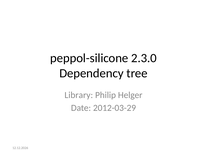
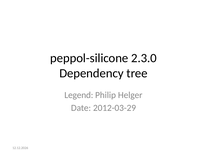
Library: Library -> Legend
